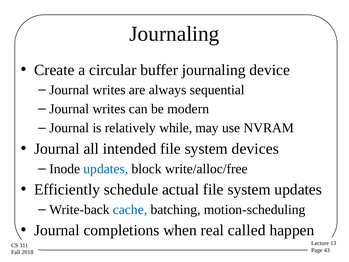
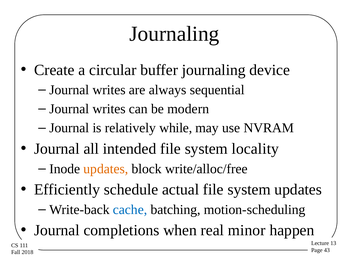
devices: devices -> locality
updates at (106, 169) colour: blue -> orange
called: called -> minor
